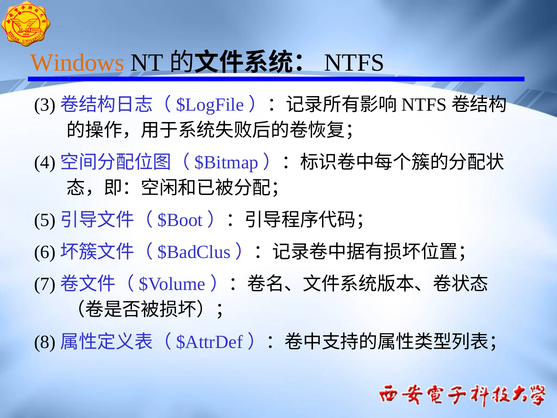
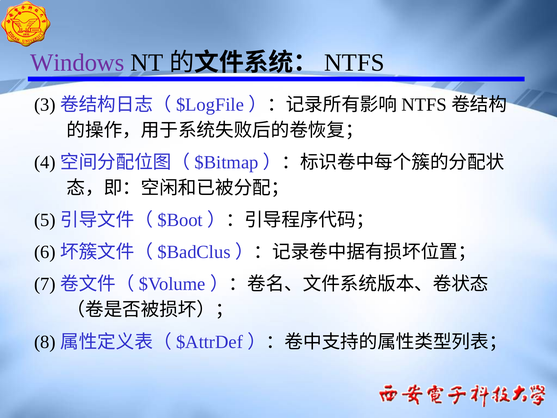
Windows colour: orange -> purple
